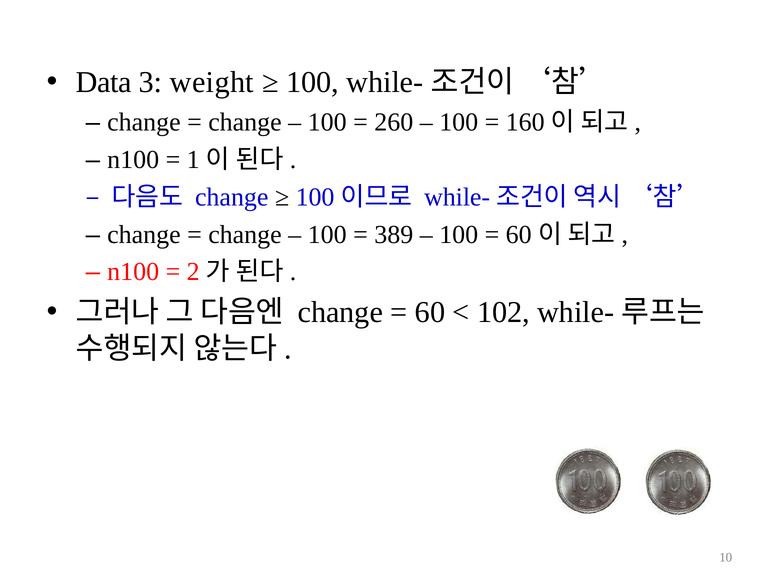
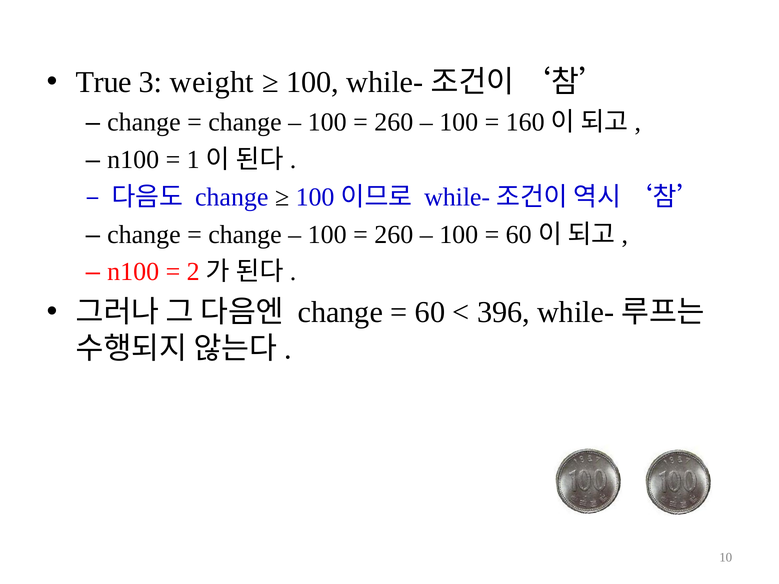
Data: Data -> True
389 at (394, 235): 389 -> 260
102: 102 -> 396
